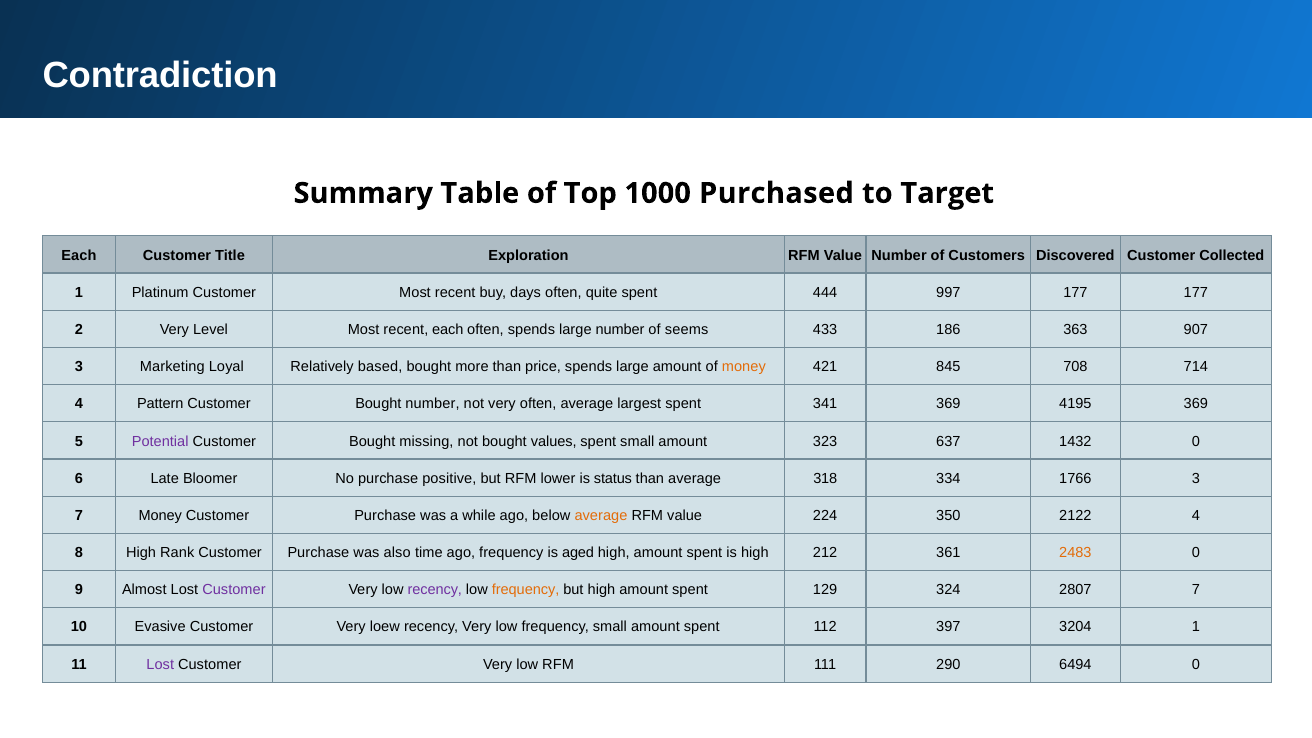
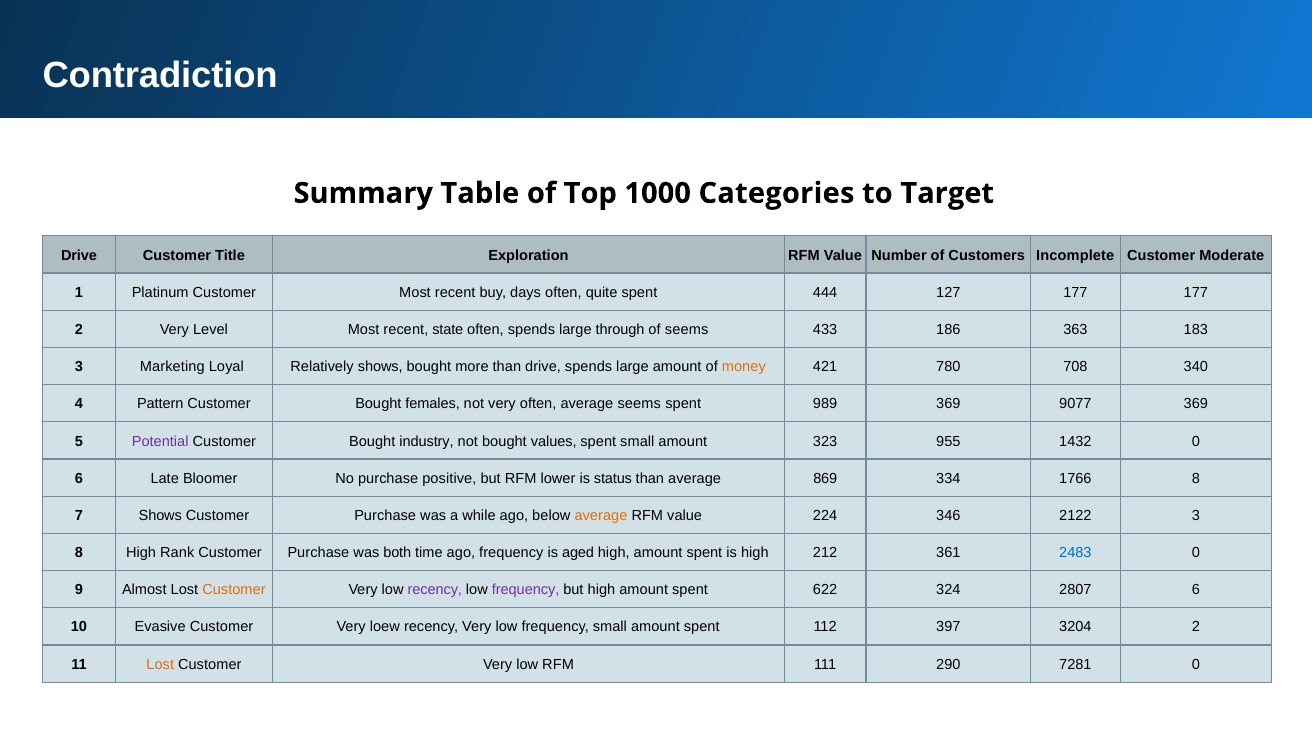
Purchased: Purchased -> Categories
Each at (79, 255): Each -> Drive
Discovered: Discovered -> Incomplete
Collected: Collected -> Moderate
997: 997 -> 127
recent each: each -> state
large number: number -> through
907: 907 -> 183
Relatively based: based -> shows
than price: price -> drive
845: 845 -> 780
714: 714 -> 340
Bought number: number -> females
average largest: largest -> seems
341: 341 -> 989
4195: 4195 -> 9077
missing: missing -> industry
637: 637 -> 955
318: 318 -> 869
1766 3: 3 -> 8
7 Money: Money -> Shows
350: 350 -> 346
2122 4: 4 -> 3
also: also -> both
2483 colour: orange -> blue
Customer at (234, 590) colour: purple -> orange
frequency at (526, 590) colour: orange -> purple
129: 129 -> 622
2807 7: 7 -> 6
3204 1: 1 -> 2
Lost at (160, 664) colour: purple -> orange
6494: 6494 -> 7281
